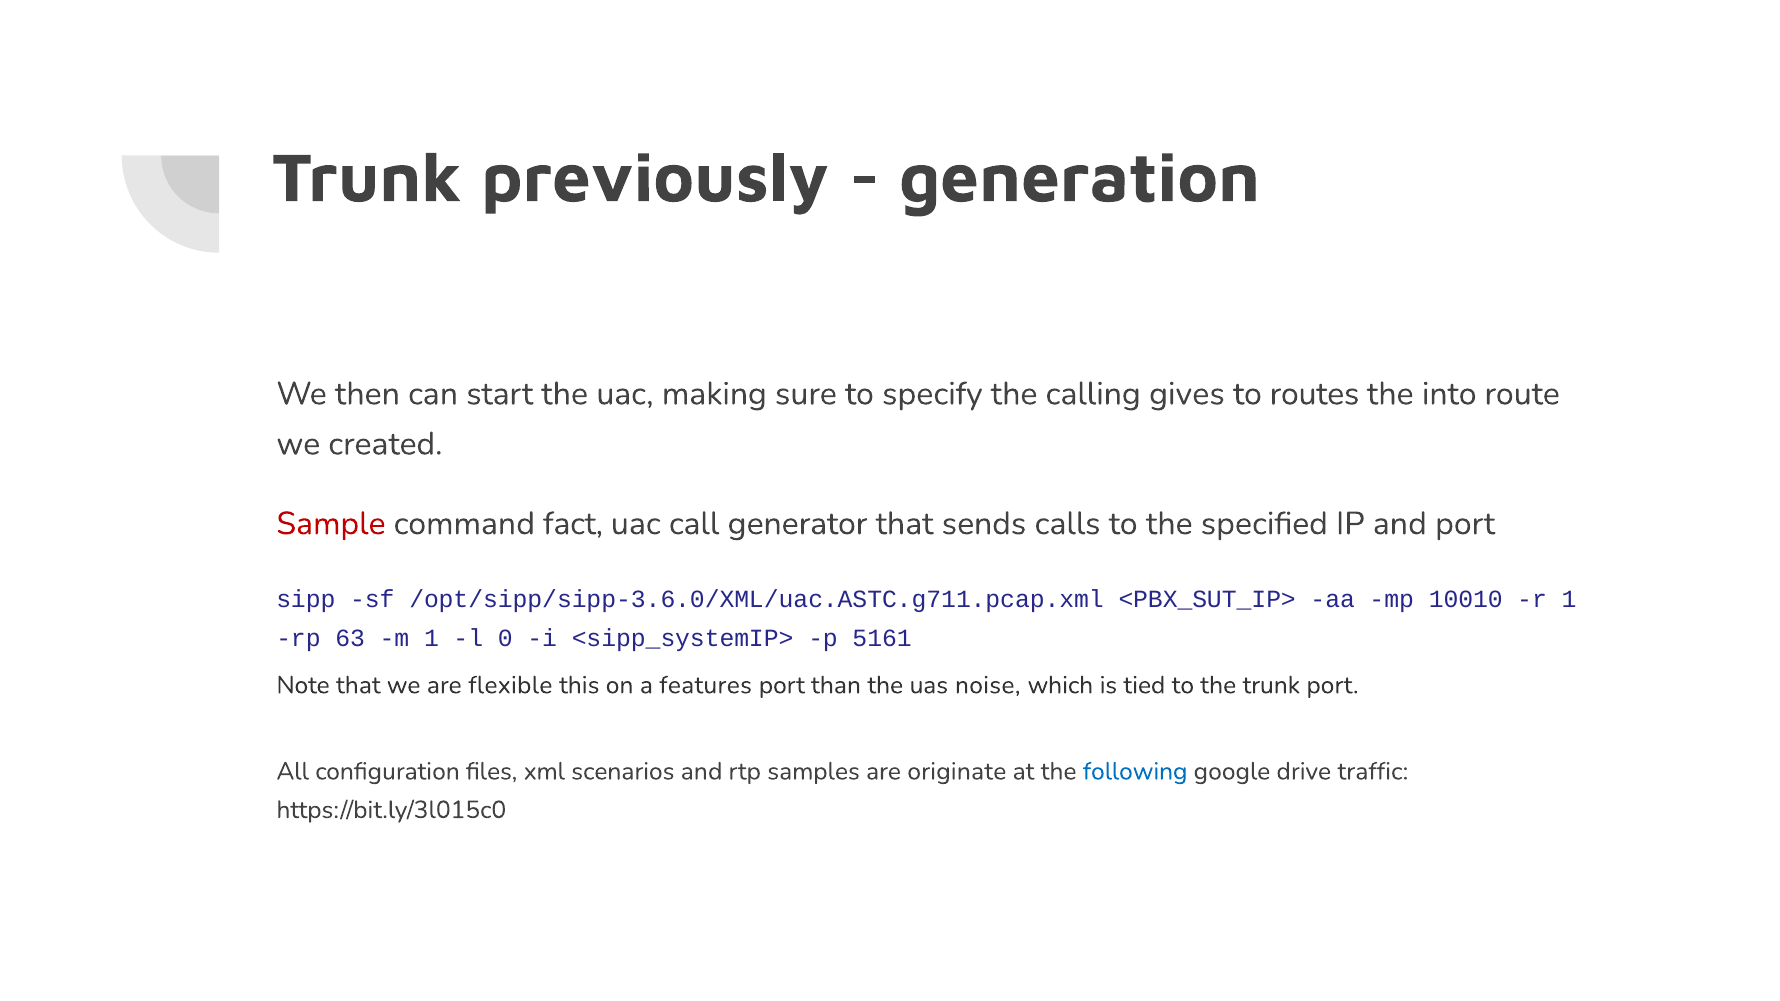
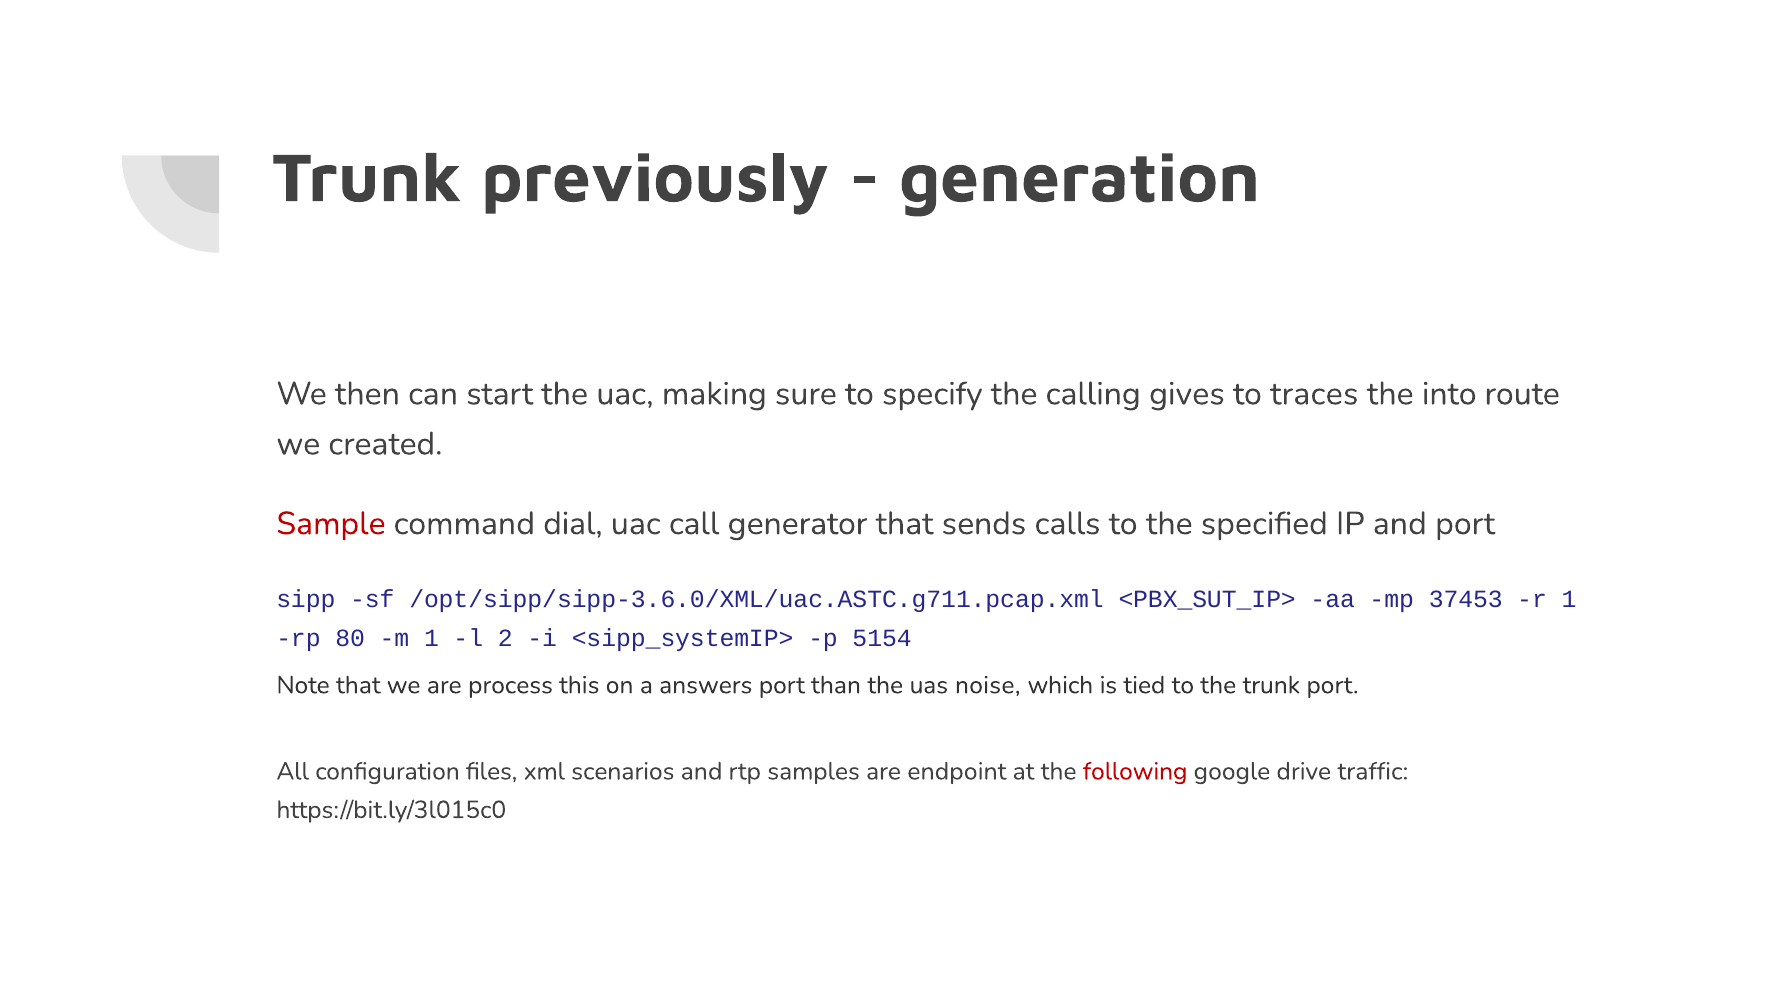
routes: routes -> traces
fact: fact -> dial
10010: 10010 -> 37453
63: 63 -> 80
0: 0 -> 2
5161: 5161 -> 5154
flexible: flexible -> process
features: features -> answers
originate: originate -> endpoint
following colour: blue -> red
